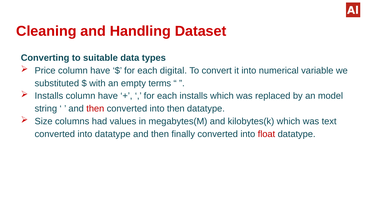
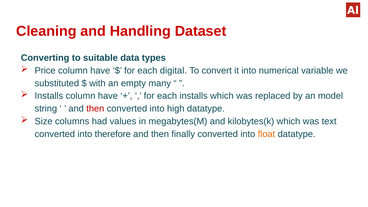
terms: terms -> many
into then: then -> high
into datatype: datatype -> therefore
float colour: red -> orange
